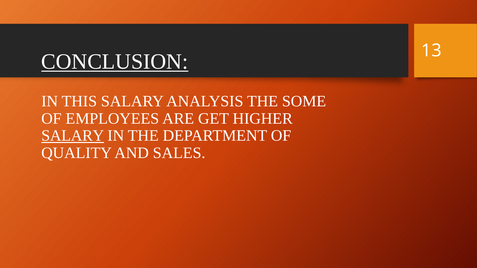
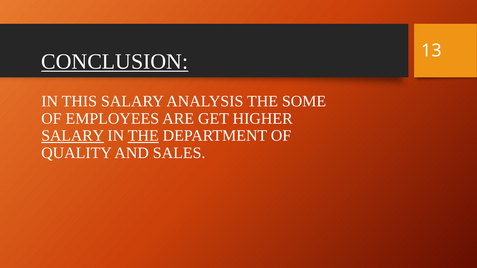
THE at (143, 136) underline: none -> present
